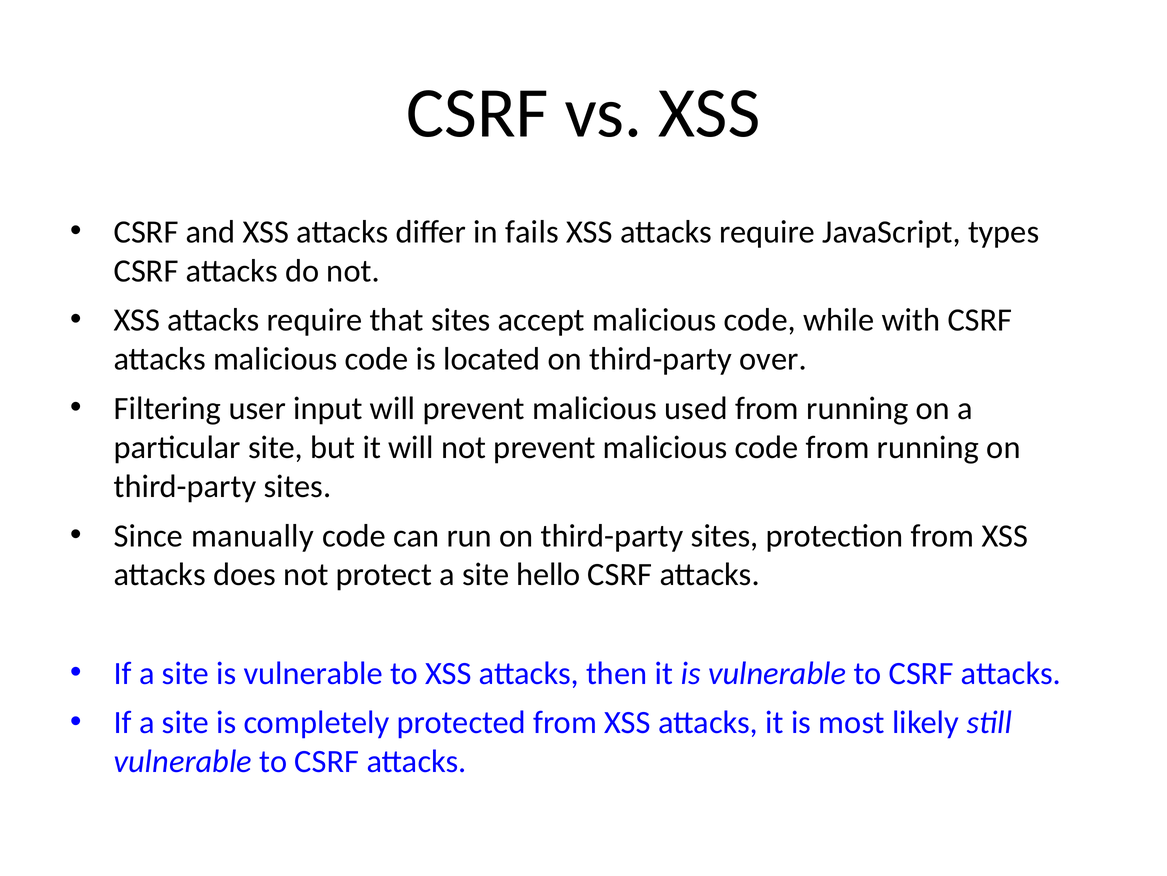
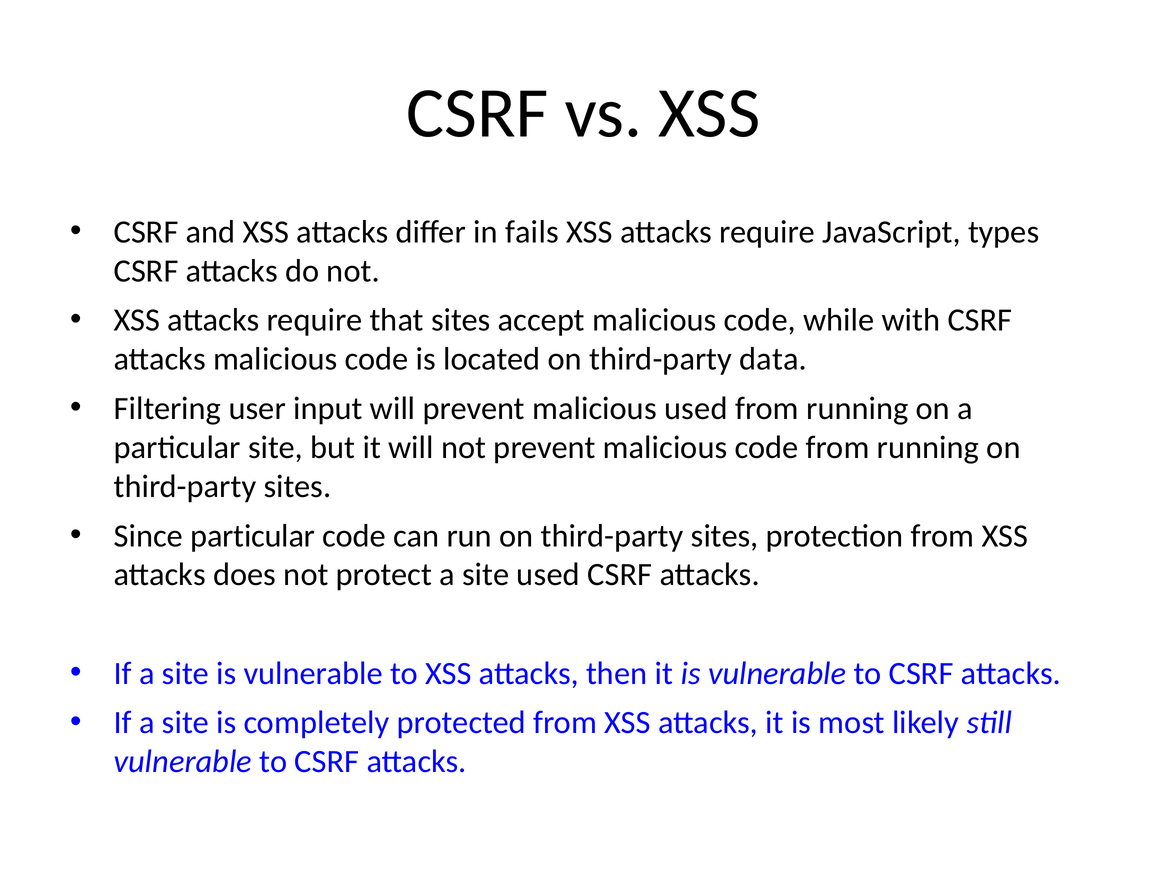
over: over -> data
Since manually: manually -> particular
site hello: hello -> used
